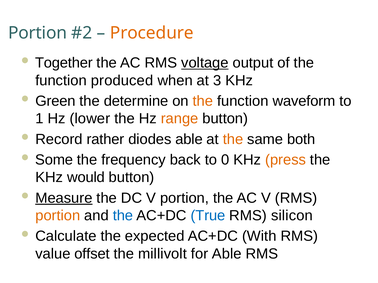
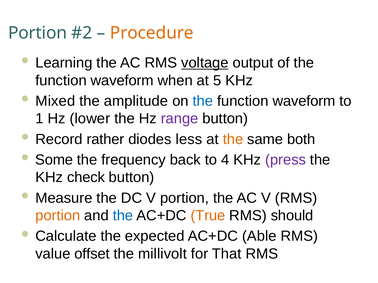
Together: Together -> Learning
produced at (122, 81): produced -> waveform
3: 3 -> 5
Green: Green -> Mixed
determine: determine -> amplitude
the at (203, 101) colour: orange -> blue
range colour: orange -> purple
diodes able: able -> less
0: 0 -> 4
press colour: orange -> purple
would: would -> check
Measure underline: present -> none
True colour: blue -> orange
silicon: silicon -> should
With: With -> Able
for Able: Able -> That
